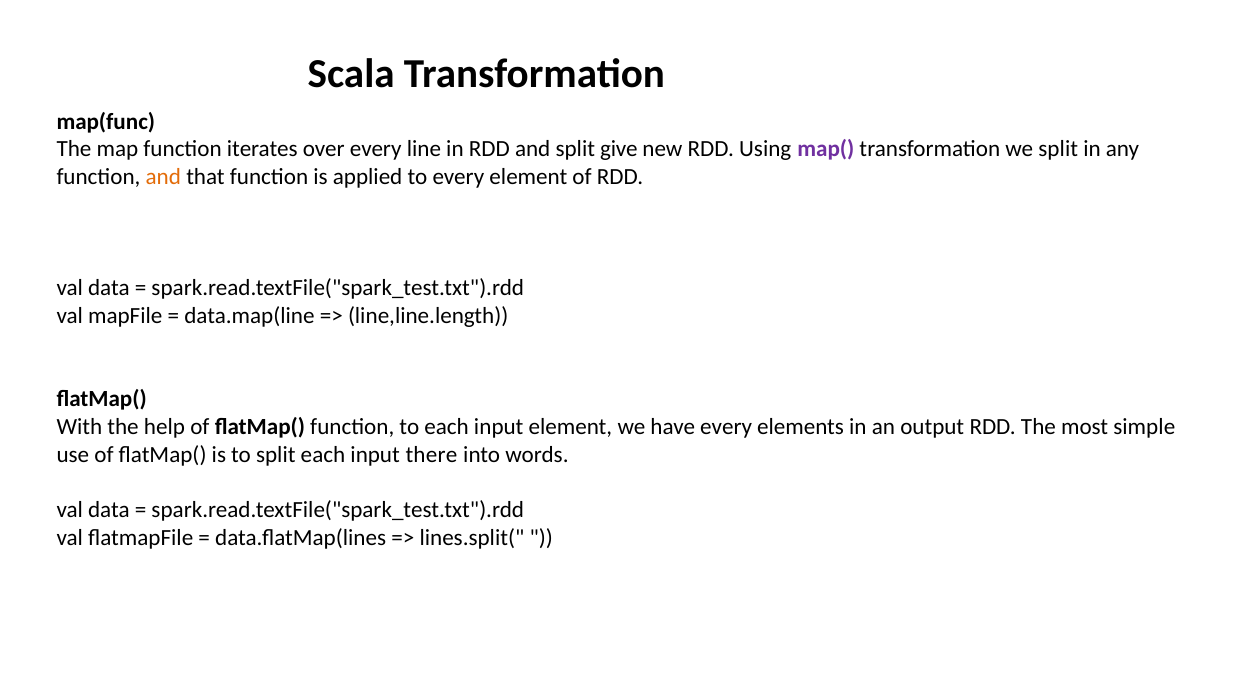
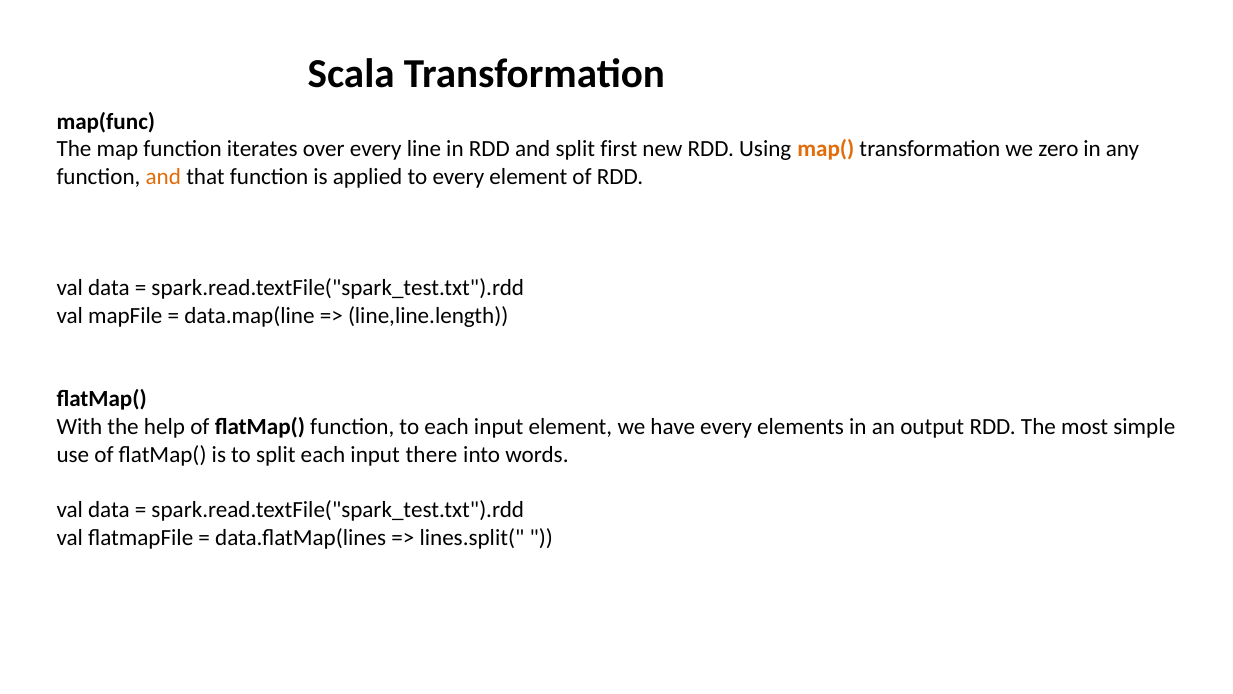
give: give -> first
map( colour: purple -> orange
we split: split -> zero
